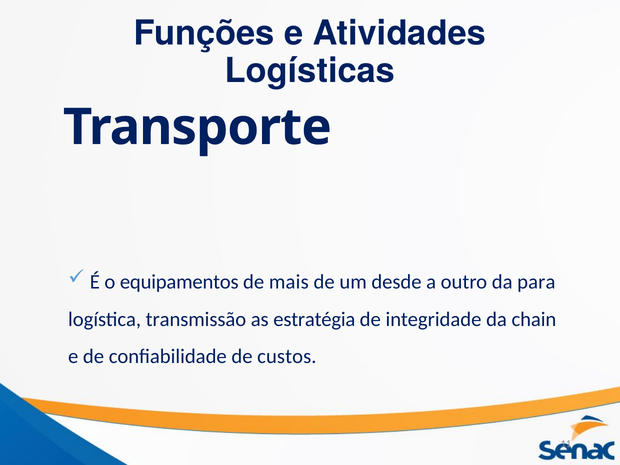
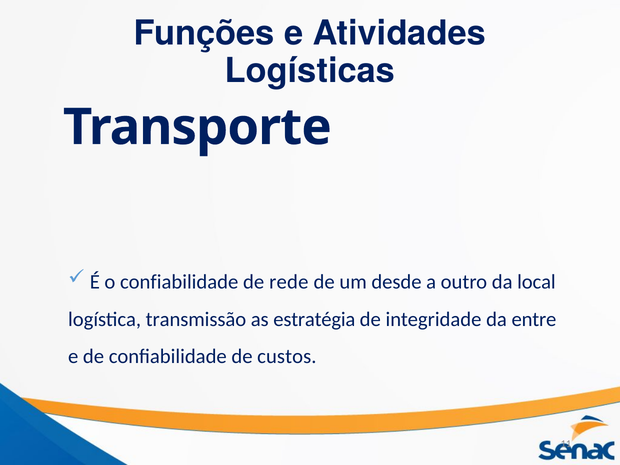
o equipamentos: equipamentos -> confiabilidade
mais: mais -> rede
para: para -> local
chain: chain -> entre
